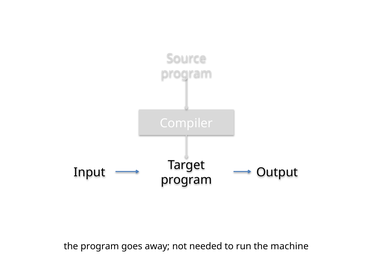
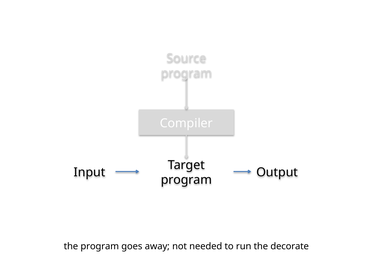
machine: machine -> decorate
